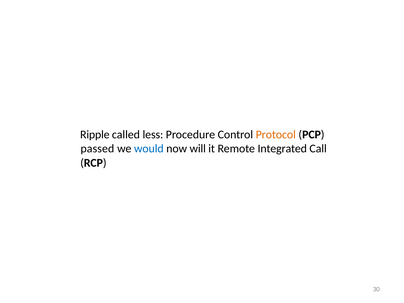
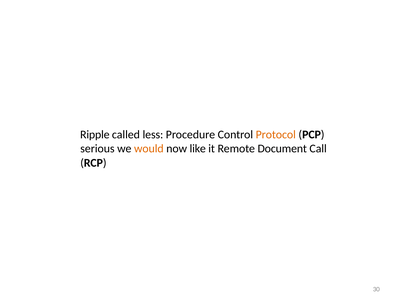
passed: passed -> serious
would colour: blue -> orange
will: will -> like
Integrated: Integrated -> Document
